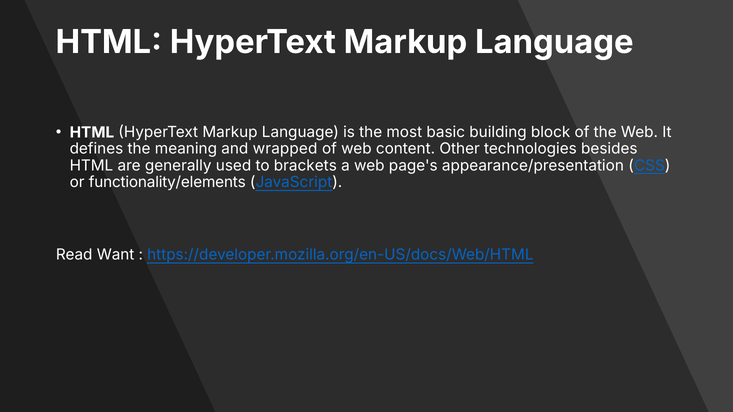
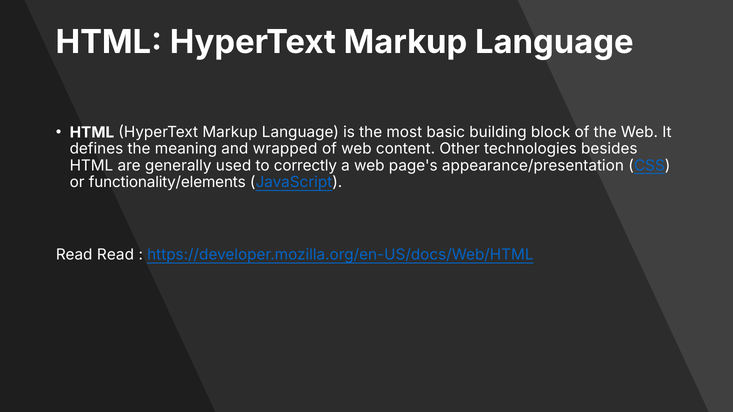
brackets: brackets -> correctly
Read Want: Want -> Read
